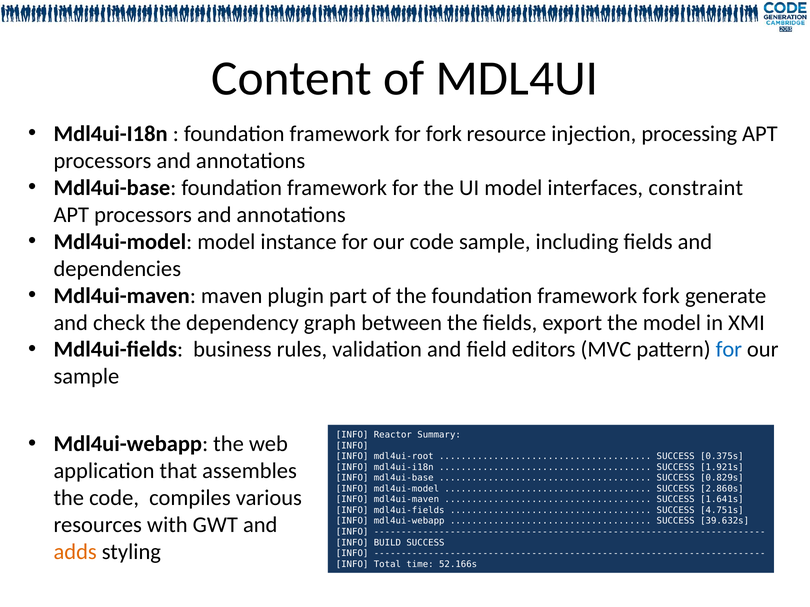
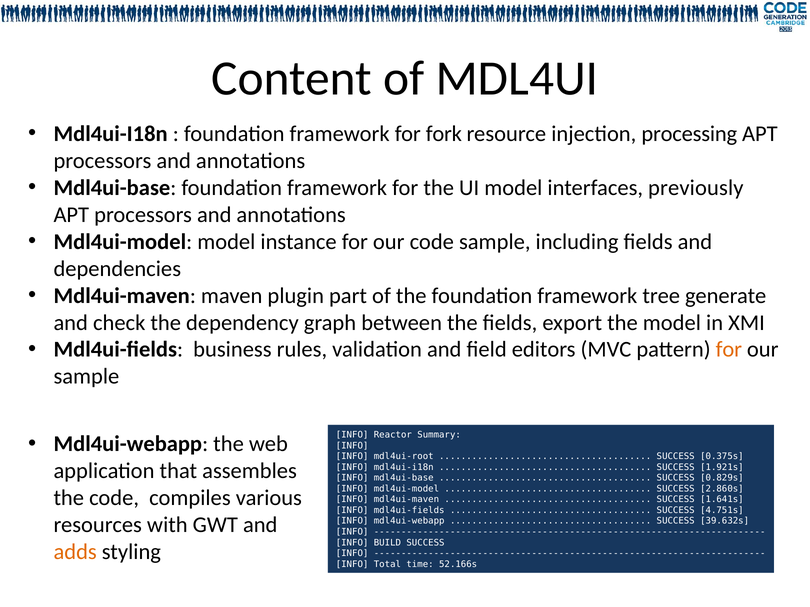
constraint: constraint -> previously
framework fork: fork -> tree
for at (729, 350) colour: blue -> orange
